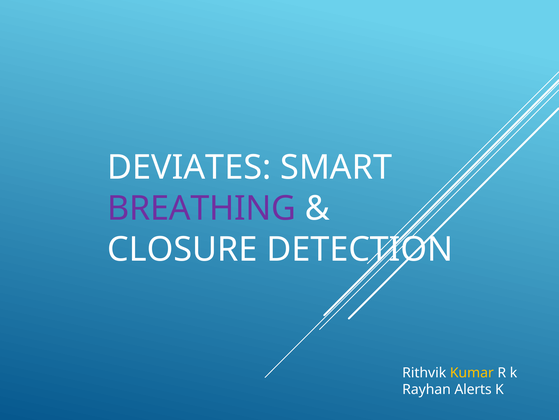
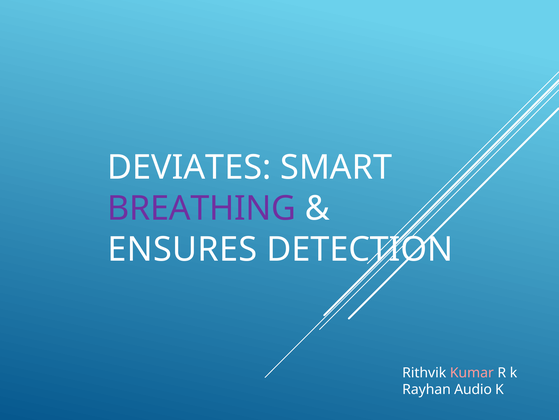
CLOSURE: CLOSURE -> ENSURES
Kumar colour: yellow -> pink
Alerts: Alerts -> Audio
